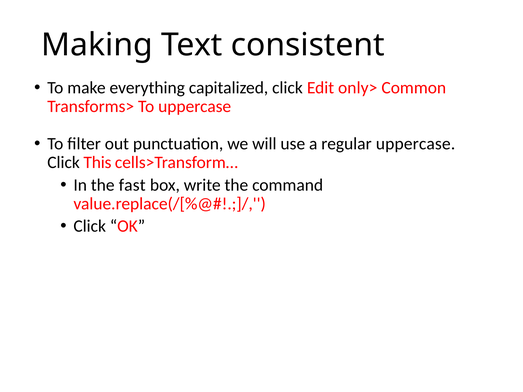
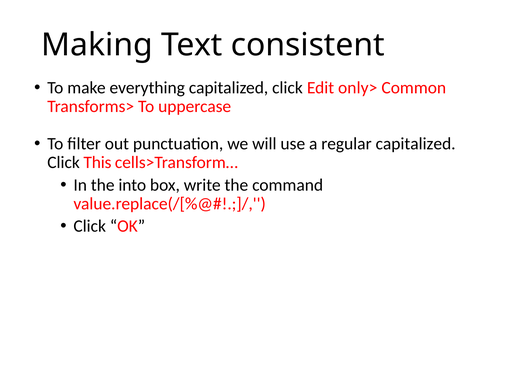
regular uppercase: uppercase -> capitalized
fast: fast -> into
